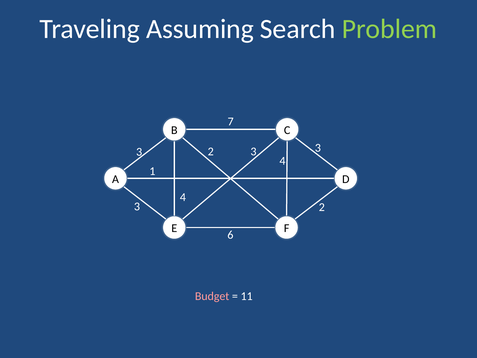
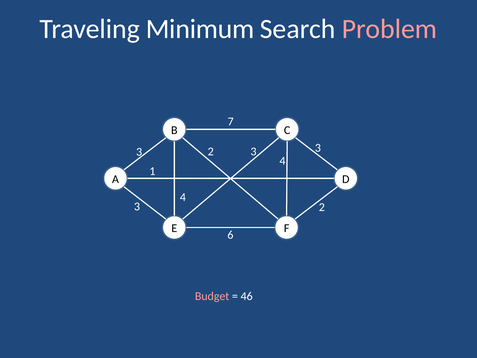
Assuming: Assuming -> Minimum
Problem colour: light green -> pink
11: 11 -> 46
